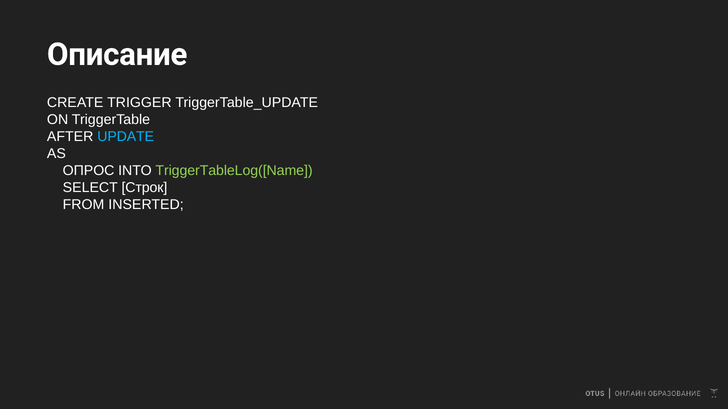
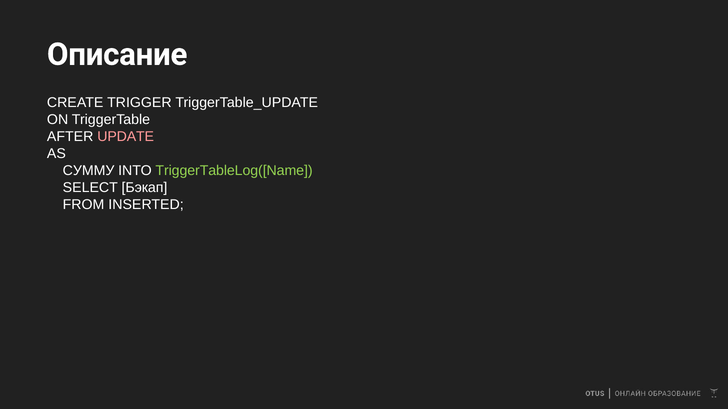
UPDATE colour: light blue -> pink
ОПРОС: ОПРОС -> СУММУ
Строк: Строк -> Бэкап
